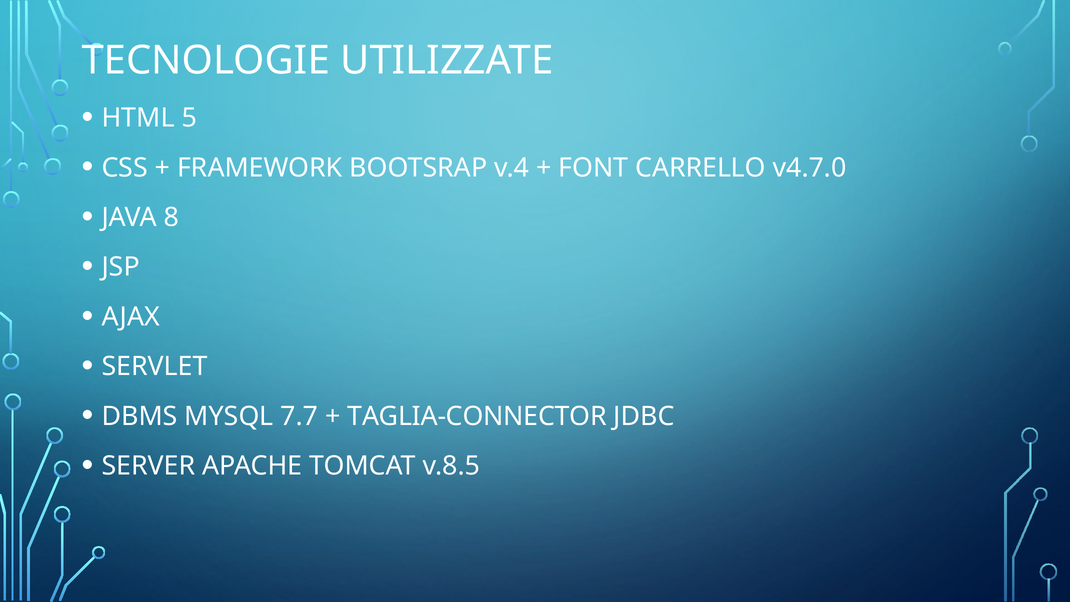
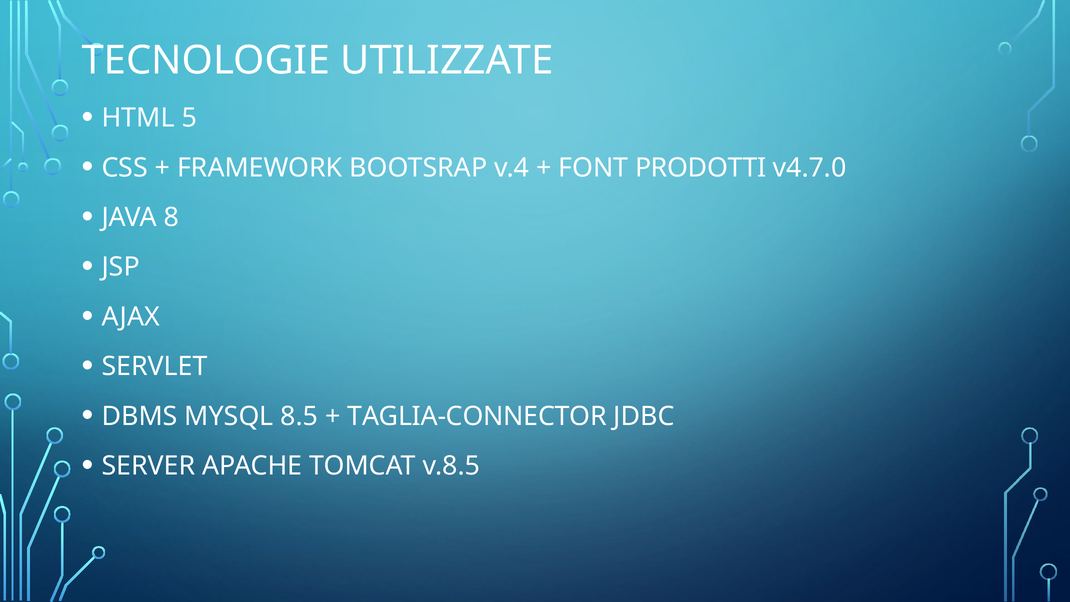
CARRELLO: CARRELLO -> PRODOTTI
7.7: 7.7 -> 8.5
